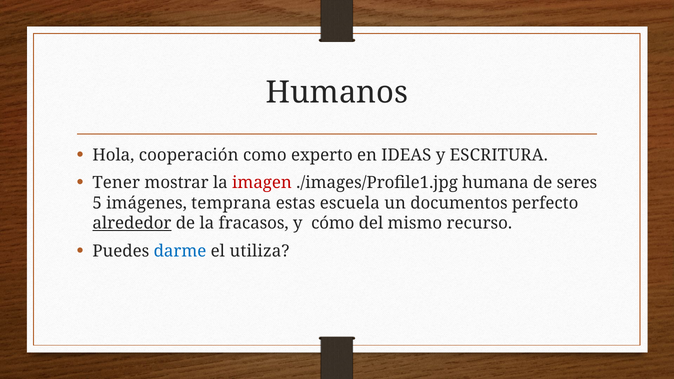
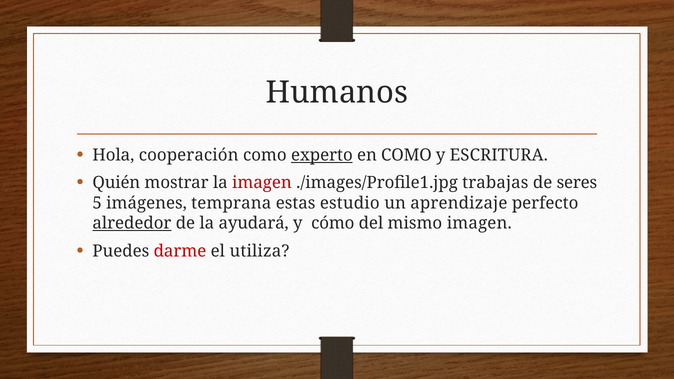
experto underline: none -> present
en IDEAS: IDEAS -> COMO
Tener: Tener -> Quién
humana: humana -> trabajas
escuela: escuela -> estudio
documentos: documentos -> aprendizaje
fracasos: fracasos -> ayudará
mismo recurso: recurso -> imagen
darme colour: blue -> red
